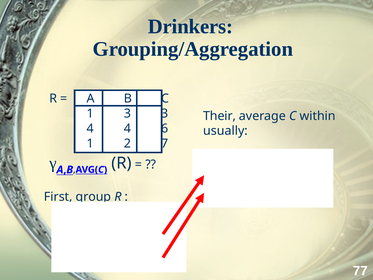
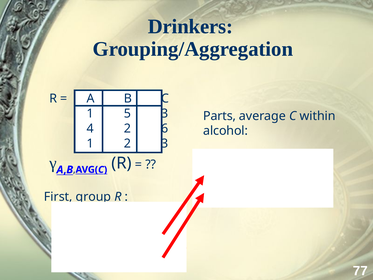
1 3: 3 -> 5
Their: Their -> Parts
4 at (127, 128): 4 -> 2
usually: usually -> alcohol
7 at (165, 143): 7 -> 3
